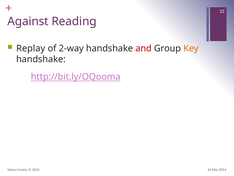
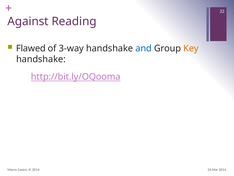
Replay: Replay -> Flawed
2-way: 2-way -> 3-way
and colour: red -> blue
